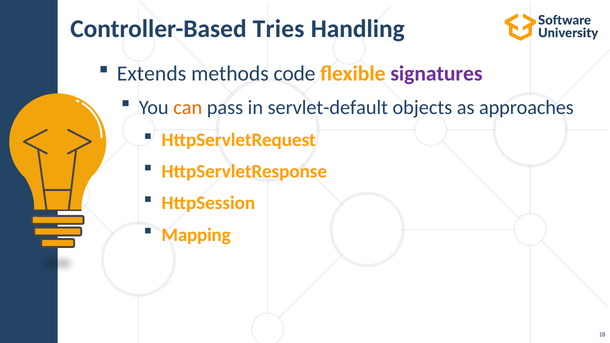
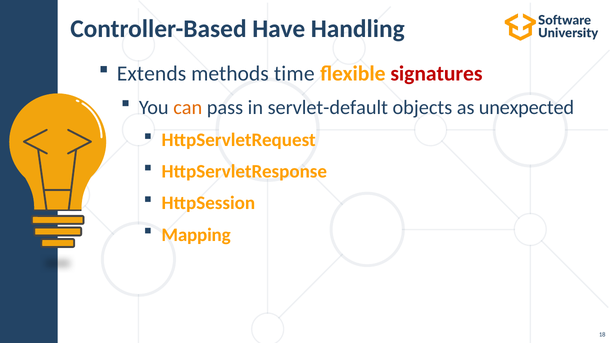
Tries: Tries -> Have
code: code -> time
signatures colour: purple -> red
approaches: approaches -> unexpected
